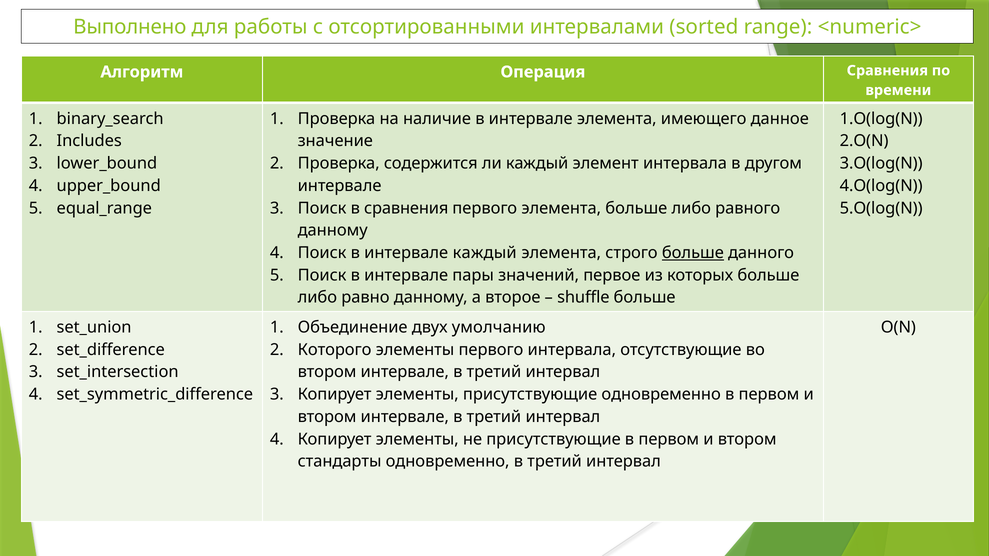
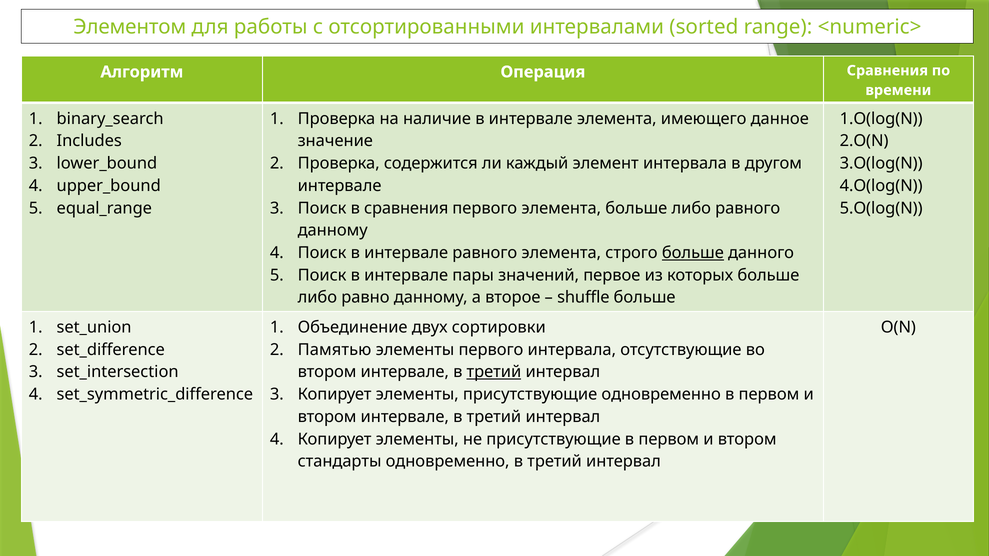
Выполнено: Выполнено -> Элементом
интервале каждый: каждый -> равного
умолчанию: умолчанию -> сортировки
Которого: Которого -> Памятью
третий at (494, 372) underline: none -> present
